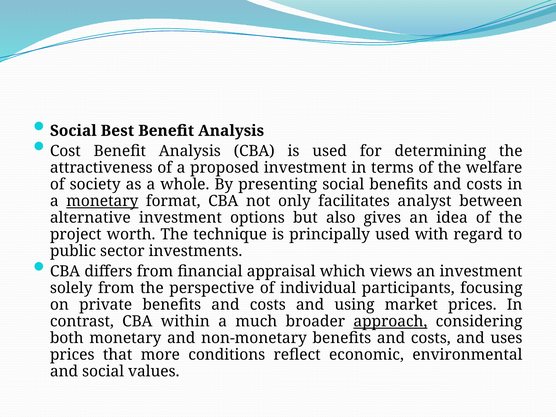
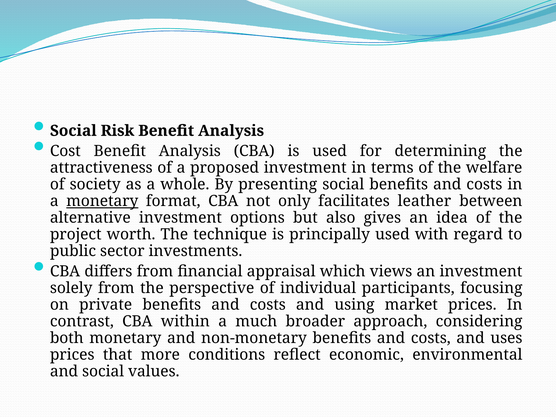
Best: Best -> Risk
analyst: analyst -> leather
approach underline: present -> none
